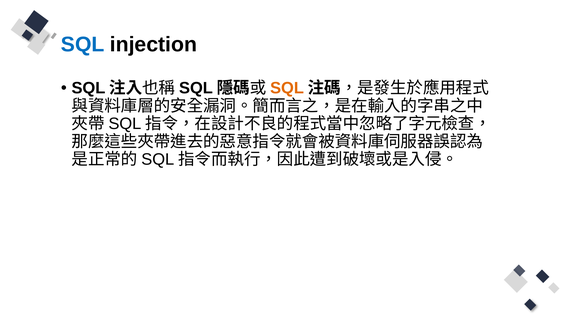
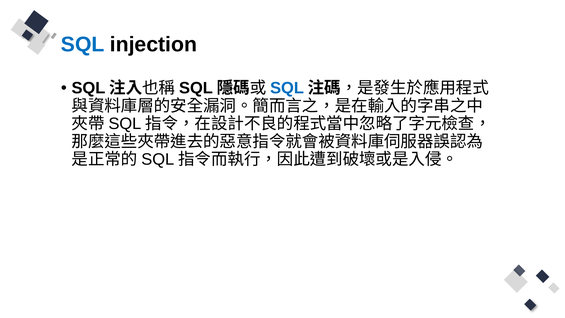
SQL at (287, 88) colour: orange -> blue
